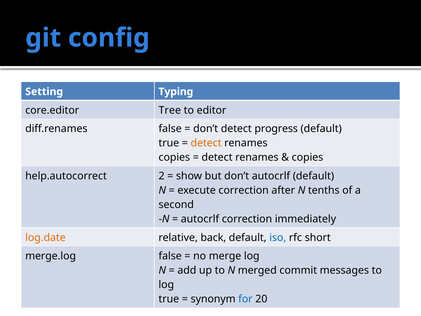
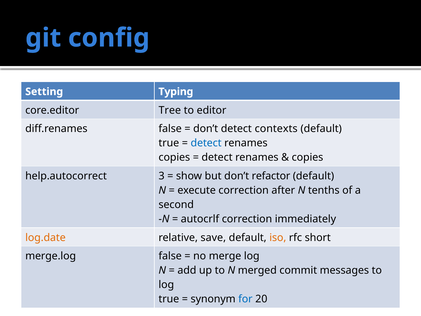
progress: progress -> contexts
detect at (206, 143) colour: orange -> blue
2: 2 -> 3
don’t autocrlf: autocrlf -> refactor
back: back -> save
iso colour: blue -> orange
